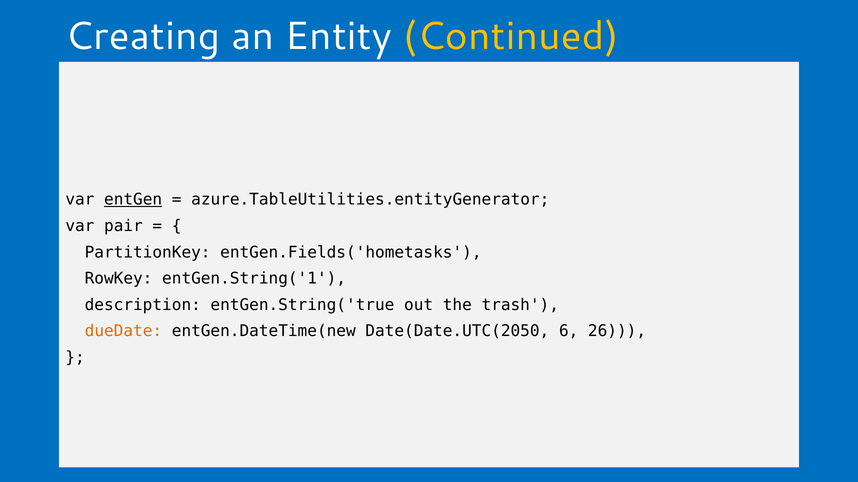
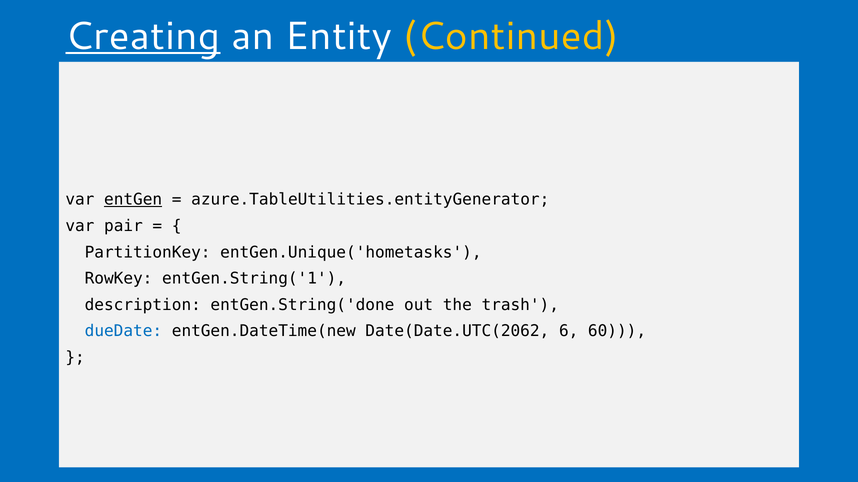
Creating underline: none -> present
entGen.Fields('hometasks: entGen.Fields('hometasks -> entGen.Unique('hometasks
entGen.String('true: entGen.String('true -> entGen.String('done
dueDate colour: orange -> blue
Date(Date.UTC(2050: Date(Date.UTC(2050 -> Date(Date.UTC(2062
26: 26 -> 60
